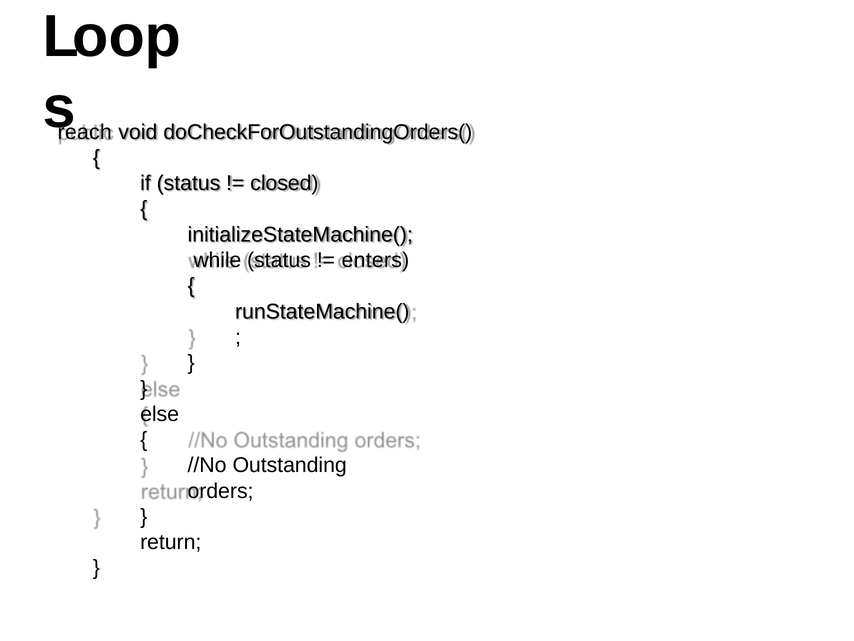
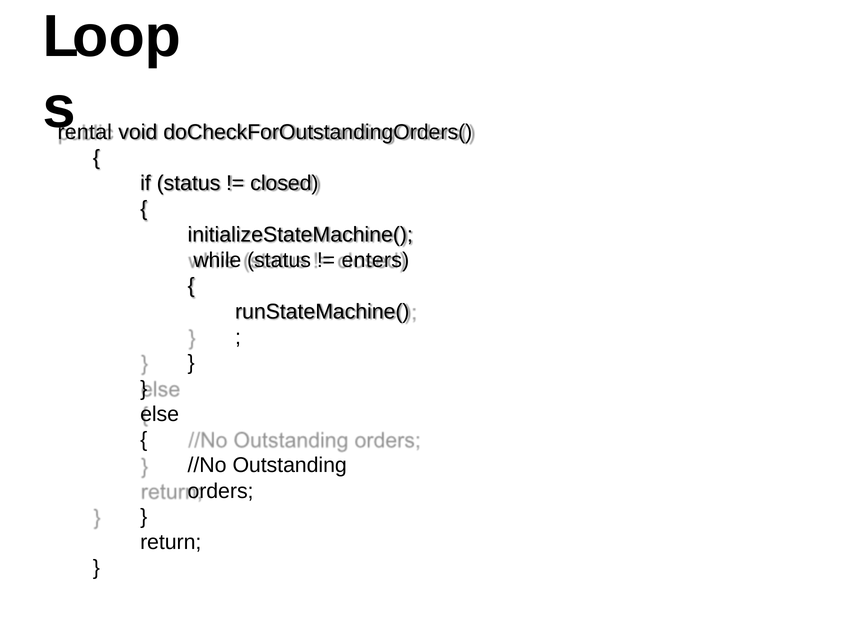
reach: reach -> rental
